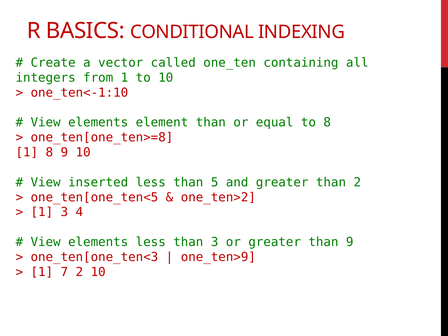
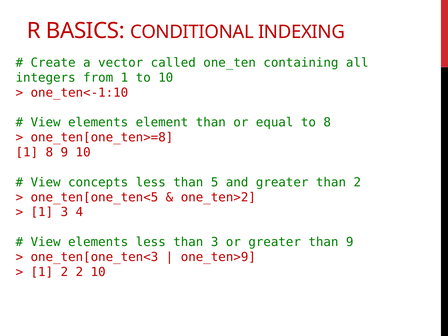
inserted: inserted -> concepts
1 7: 7 -> 2
